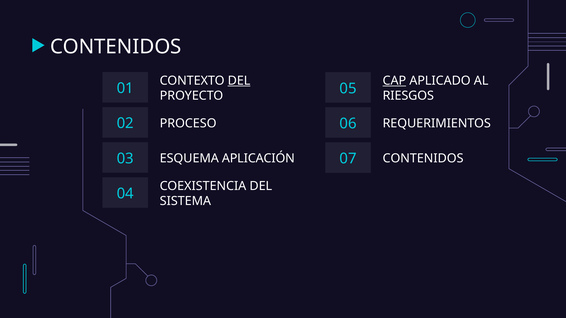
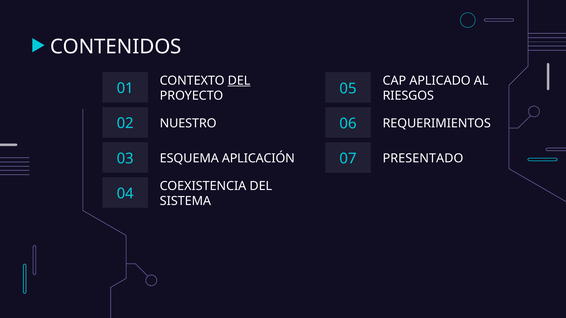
CAP underline: present -> none
PROCESO: PROCESO -> NUESTRO
07 CONTENIDOS: CONTENIDOS -> PRESENTADO
